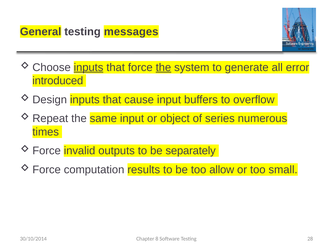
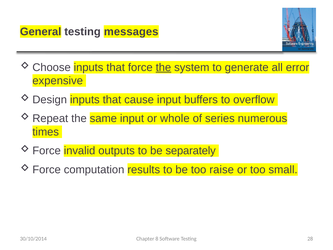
inputs at (89, 67) underline: present -> none
introduced: introduced -> expensive
object: object -> whole
allow: allow -> raise
